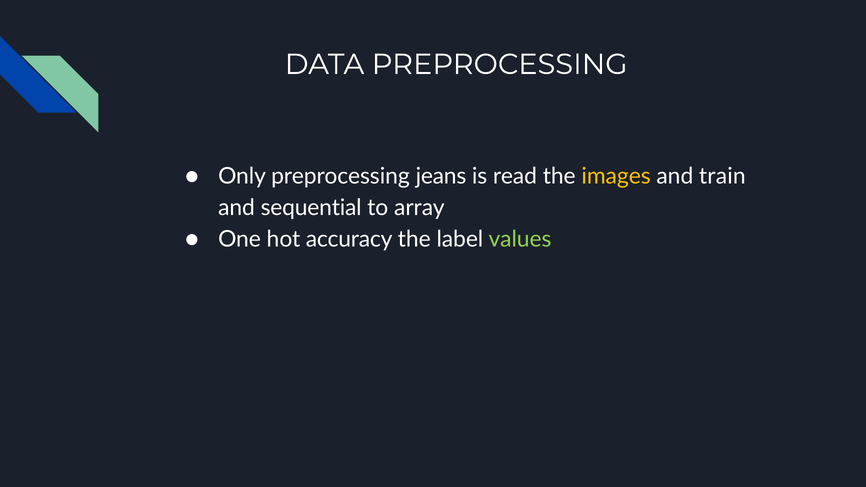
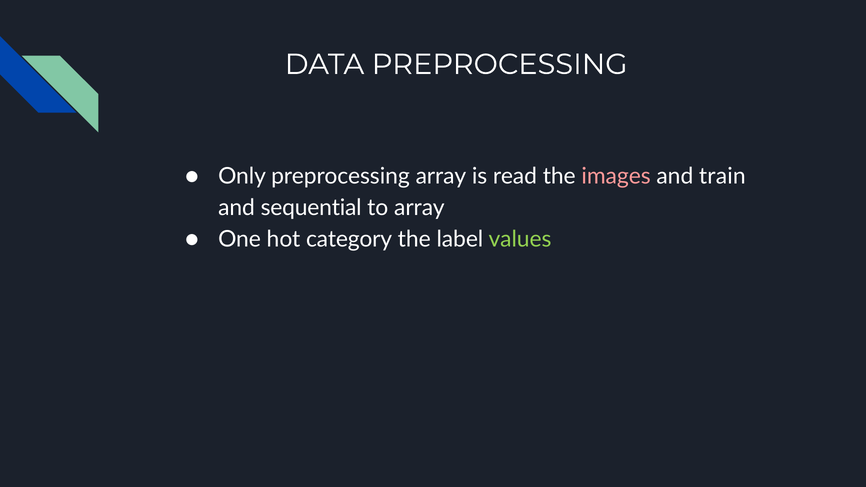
preprocessing jeans: jeans -> array
images colour: yellow -> pink
accuracy: accuracy -> category
